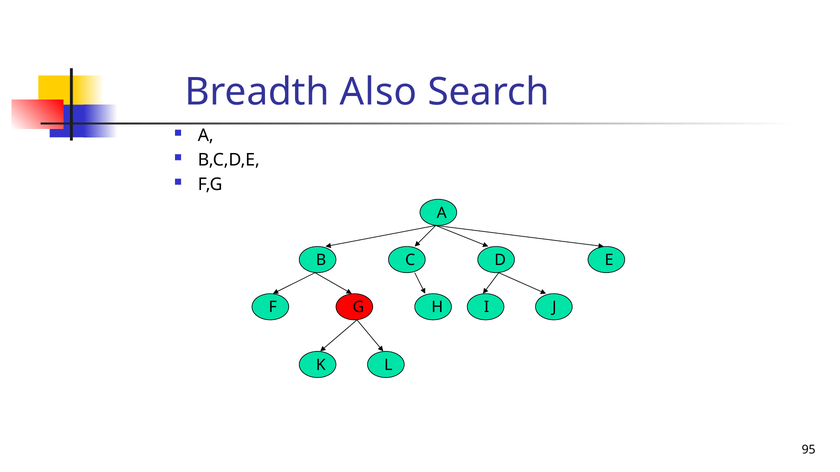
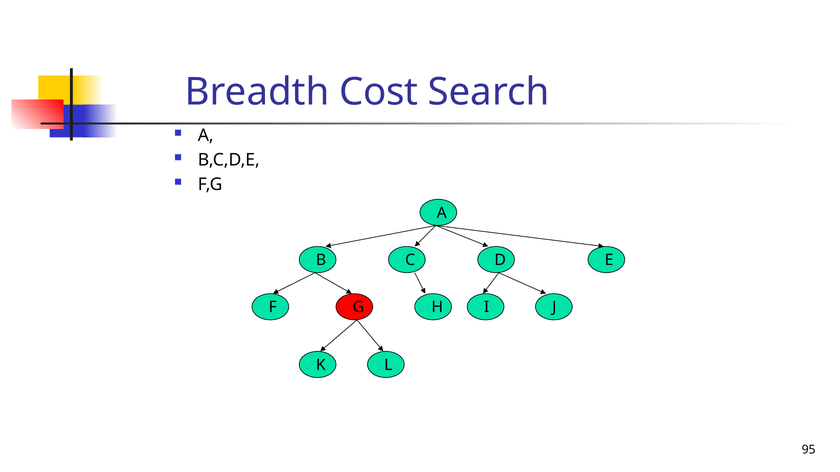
Also: Also -> Cost
